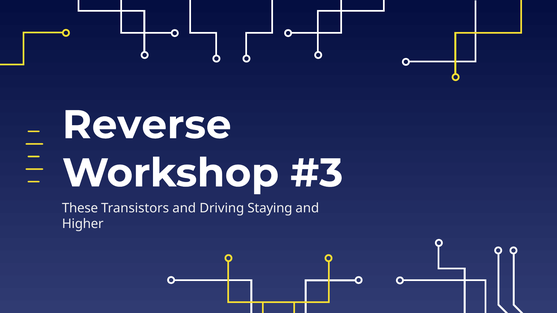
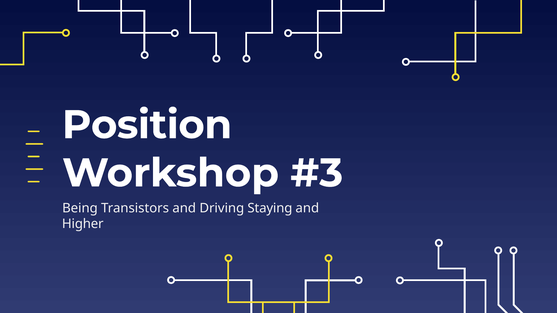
Reverse: Reverse -> Position
These: These -> Being
